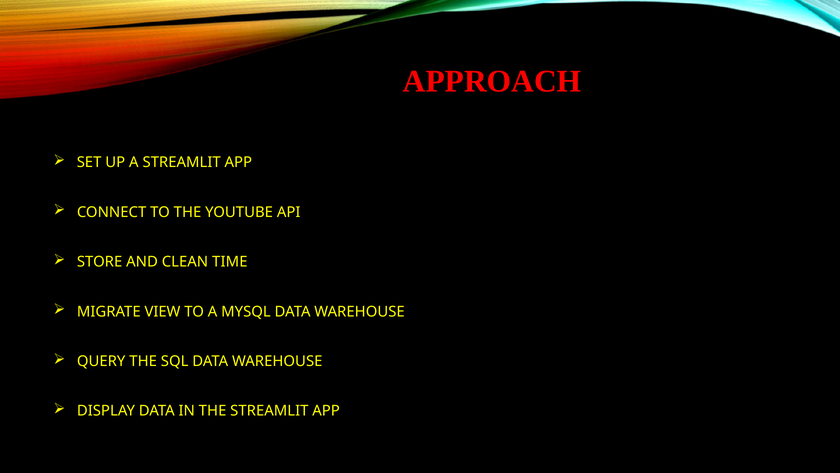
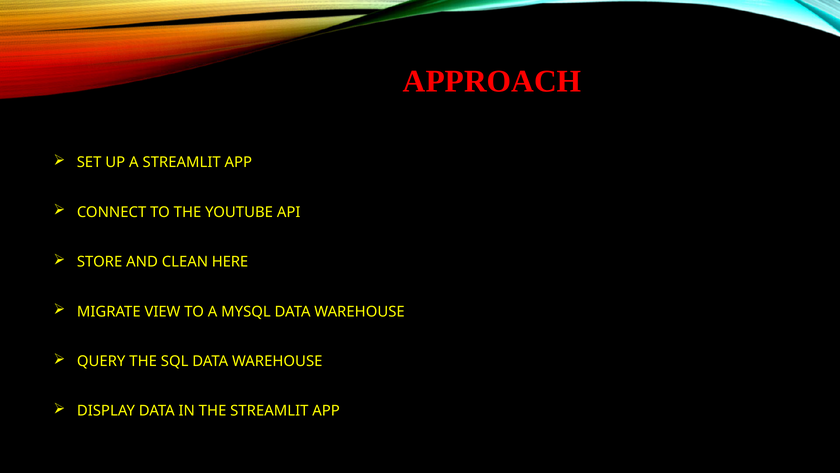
TIME: TIME -> HERE
